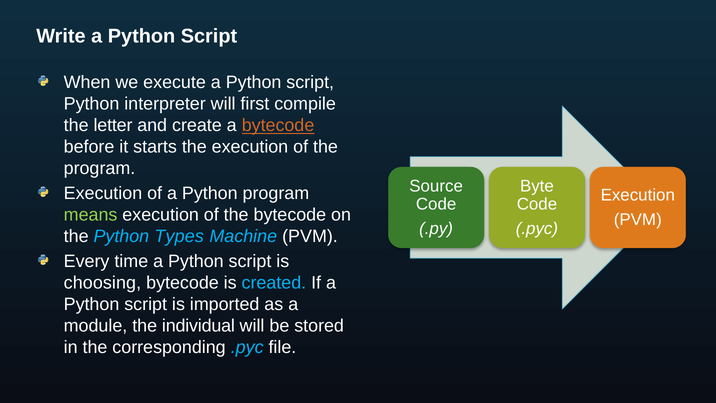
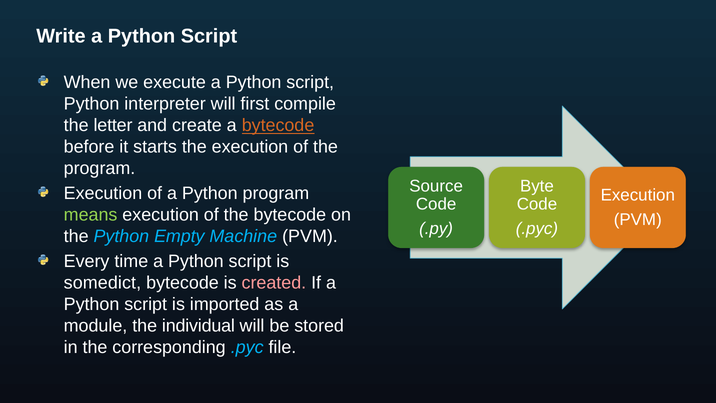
Types: Types -> Empty
choosing: choosing -> somedict
created colour: light blue -> pink
